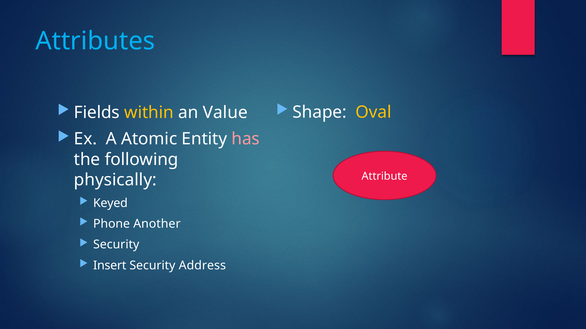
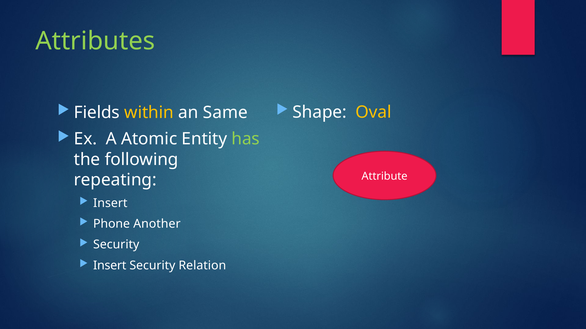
Attributes colour: light blue -> light green
Value: Value -> Same
has colour: pink -> light green
physically: physically -> repeating
Keyed at (110, 204): Keyed -> Insert
Address: Address -> Relation
